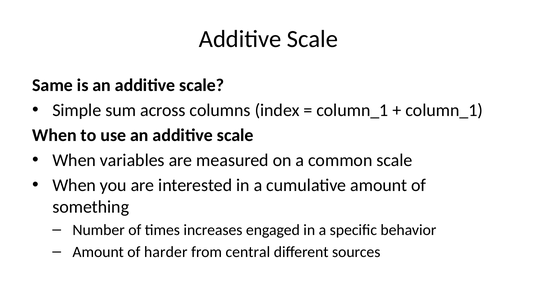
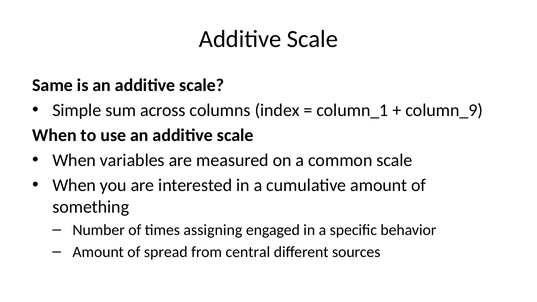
column_1 at (444, 110): column_1 -> column_9
increases: increases -> assigning
harder: harder -> spread
